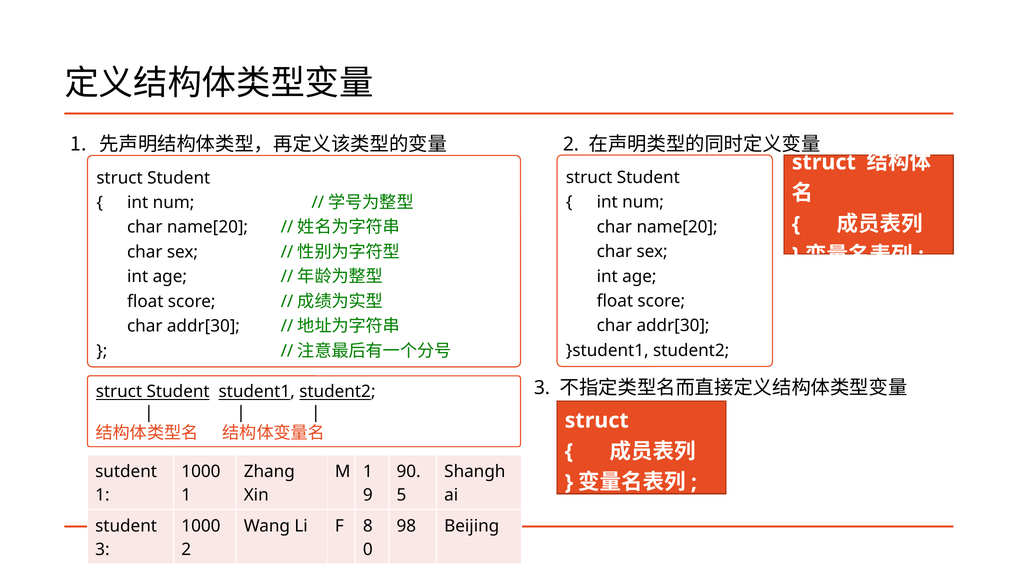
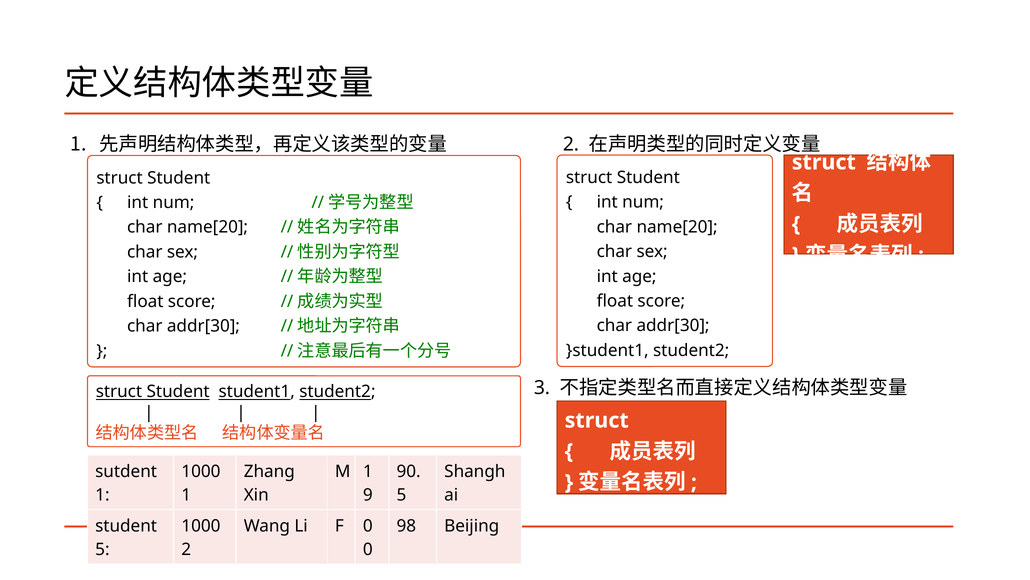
F 8: 8 -> 0
3 at (102, 549): 3 -> 5
